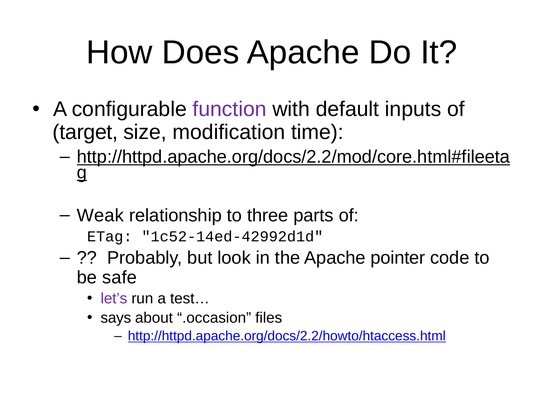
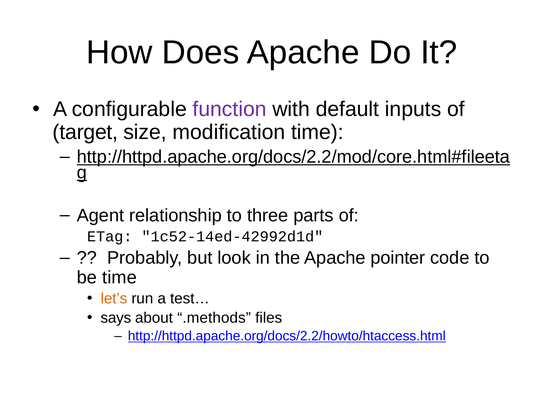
Weak: Weak -> Agent
be safe: safe -> time
let’s colour: purple -> orange
.occasion: .occasion -> .methods
